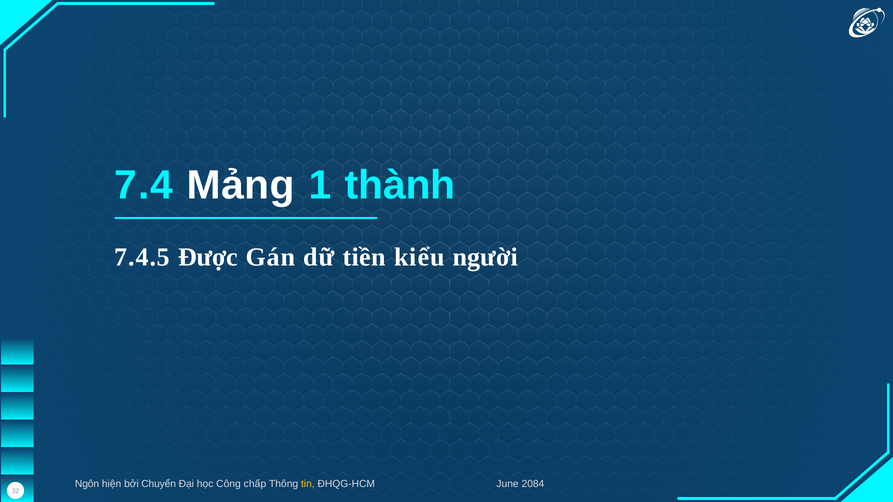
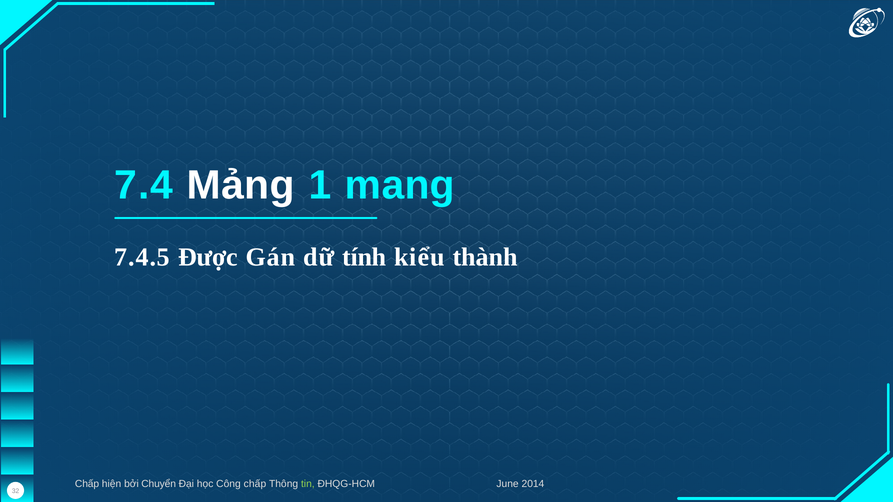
thành: thành -> mang
tiền: tiền -> tính
người: người -> thành
Ngôn at (87, 484): Ngôn -> Chấp
tin colour: yellow -> light green
2084: 2084 -> 2014
